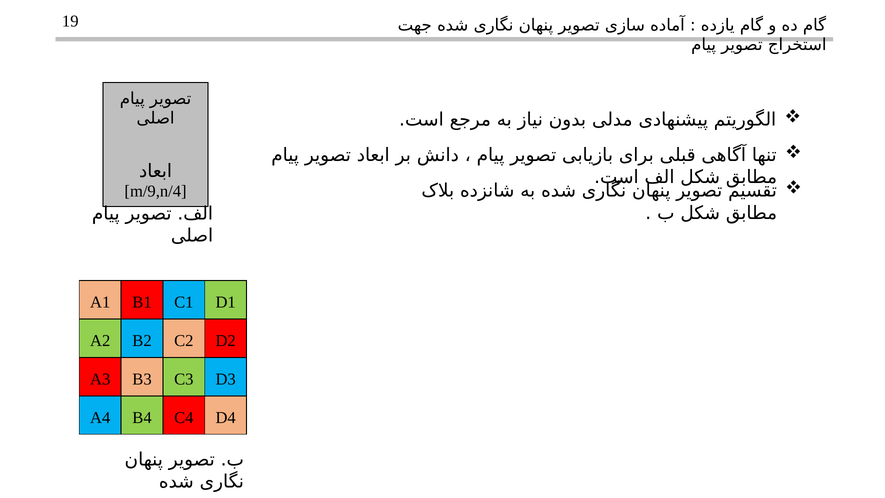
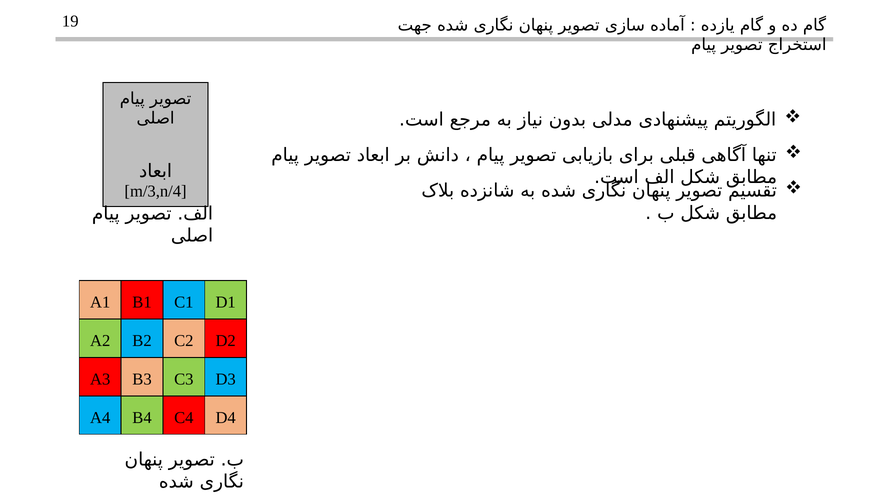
m/9,n/4: m/9,n/4 -> m/3,n/4
